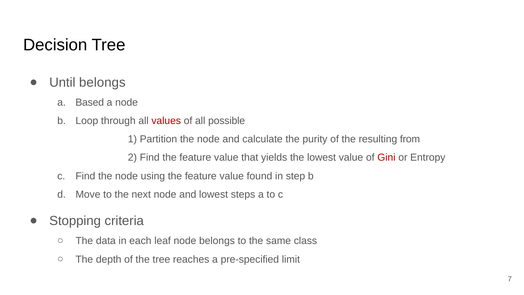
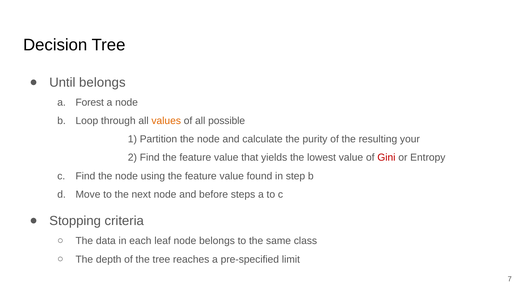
Based: Based -> Forest
values colour: red -> orange
from: from -> your
and lowest: lowest -> before
